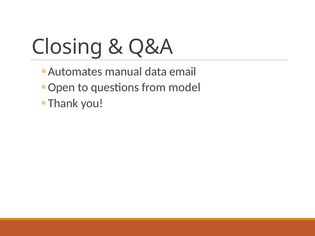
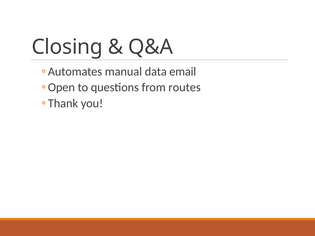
model: model -> routes
